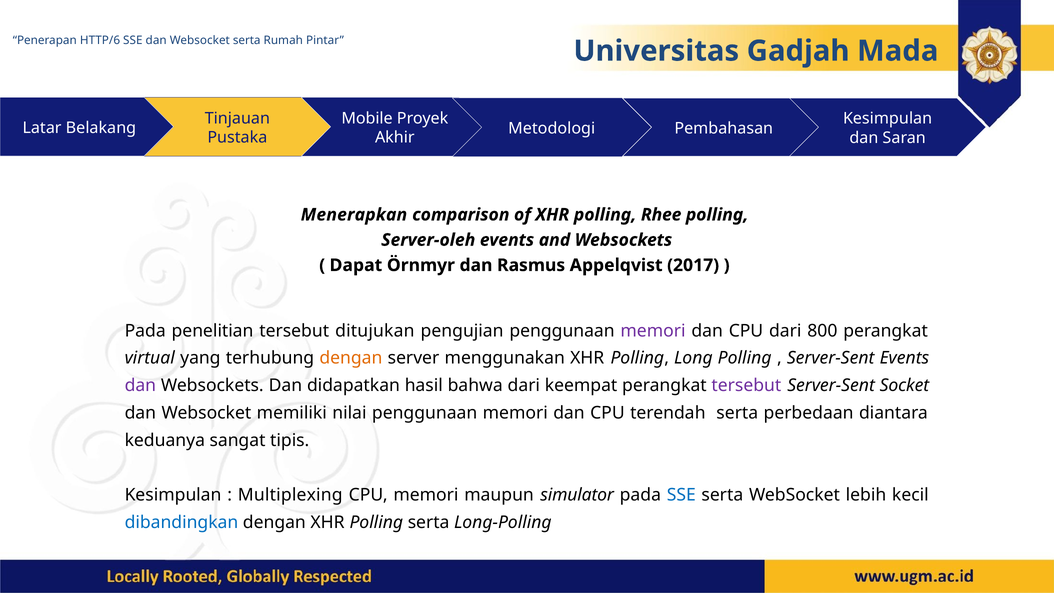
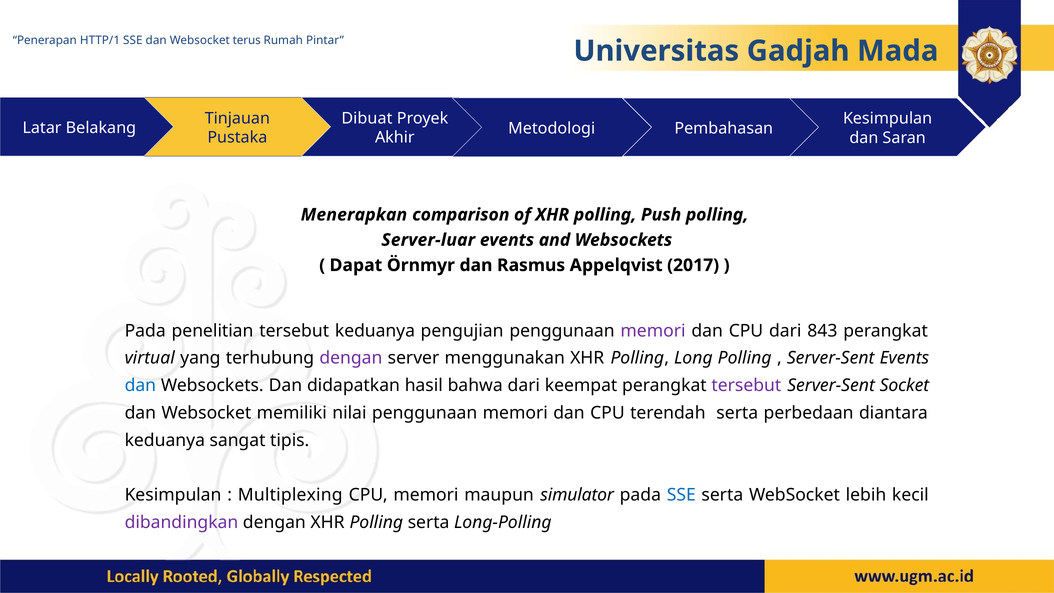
HTTP/6: HTTP/6 -> HTTP/1
Websocket serta: serta -> terus
Mobile: Mobile -> Dibuat
Rhee: Rhee -> Push
Server-oleh: Server-oleh -> Server-luar
tersebut ditujukan: ditujukan -> keduanya
800: 800 -> 843
dengan at (351, 358) colour: orange -> purple
dan at (140, 385) colour: purple -> blue
dibandingkan colour: blue -> purple
